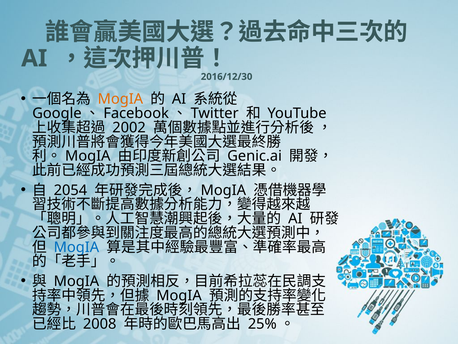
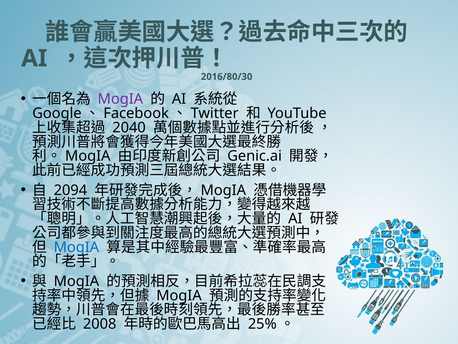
2016/12/30: 2016/12/30 -> 2016/80/30
MogIA at (120, 99) colour: orange -> purple
2002: 2002 -> 2040
2054: 2054 -> 2094
